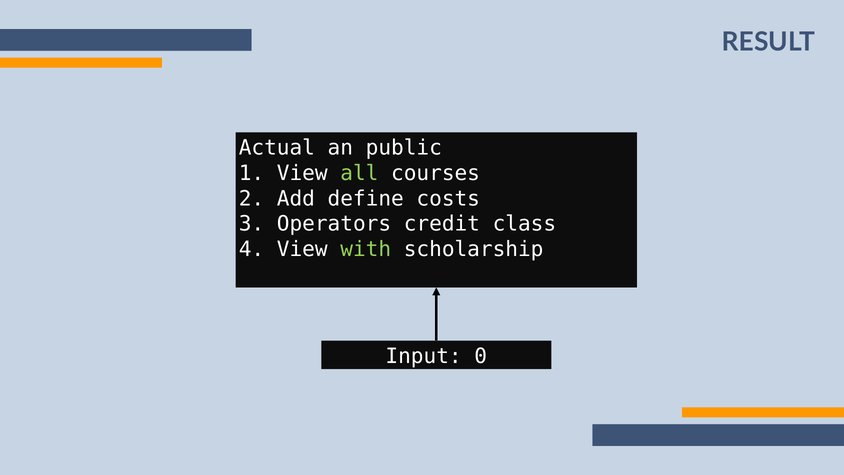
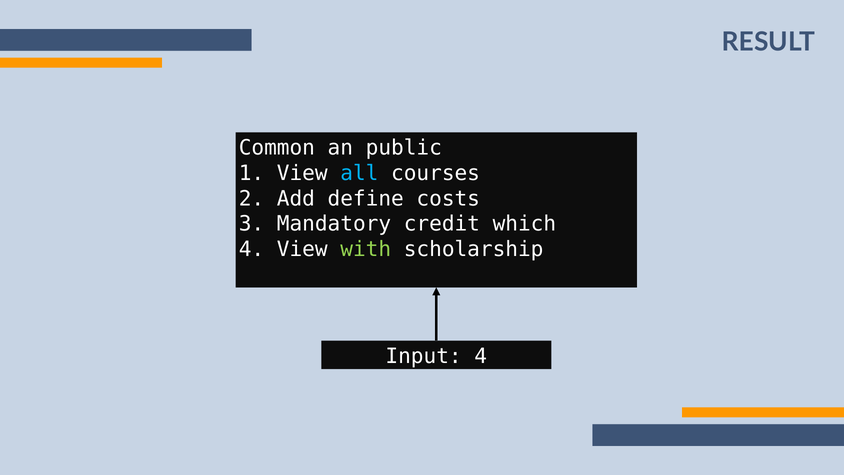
Actual: Actual -> Common
all colour: light green -> light blue
Operators: Operators -> Mandatory
class: class -> which
Input 0: 0 -> 4
